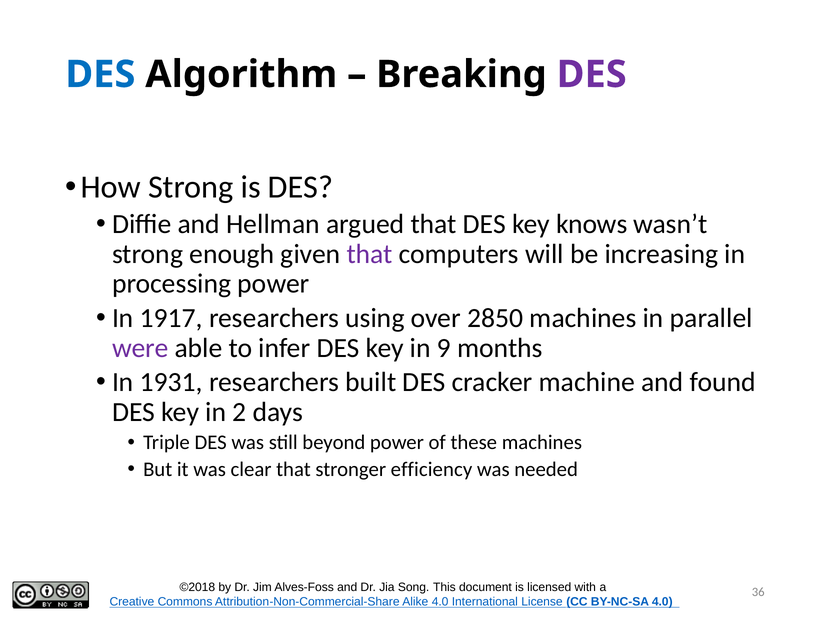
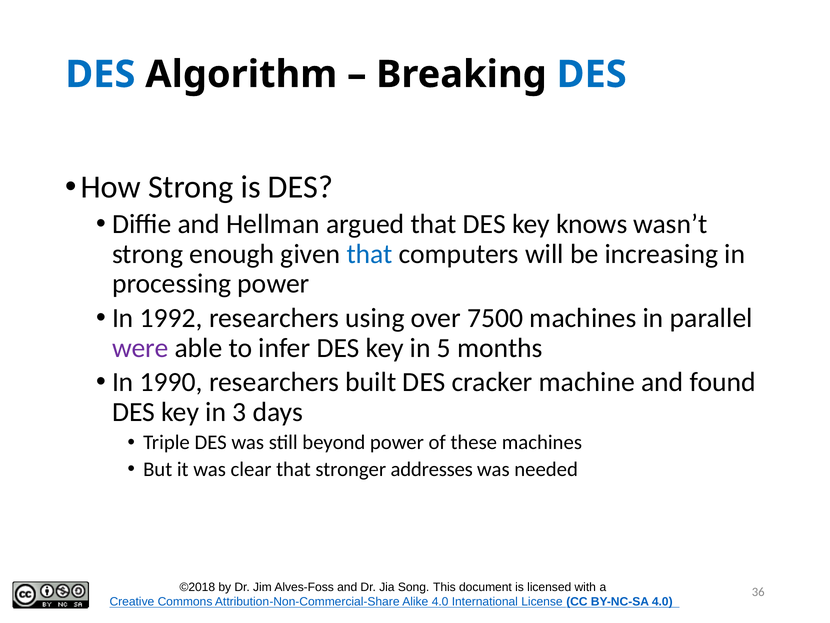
DES at (592, 74) colour: purple -> blue
that at (370, 254) colour: purple -> blue
1917: 1917 -> 1992
2850: 2850 -> 7500
9: 9 -> 5
1931: 1931 -> 1990
2: 2 -> 3
efficiency: efficiency -> addresses
